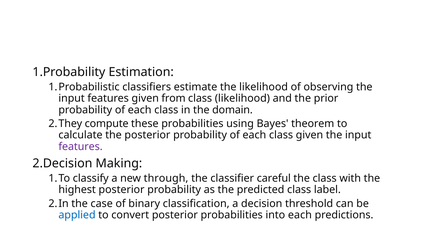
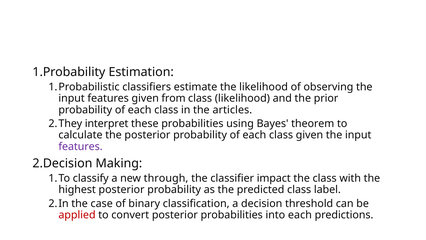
domain: domain -> articles
compute: compute -> interpret
careful: careful -> impact
applied colour: blue -> red
